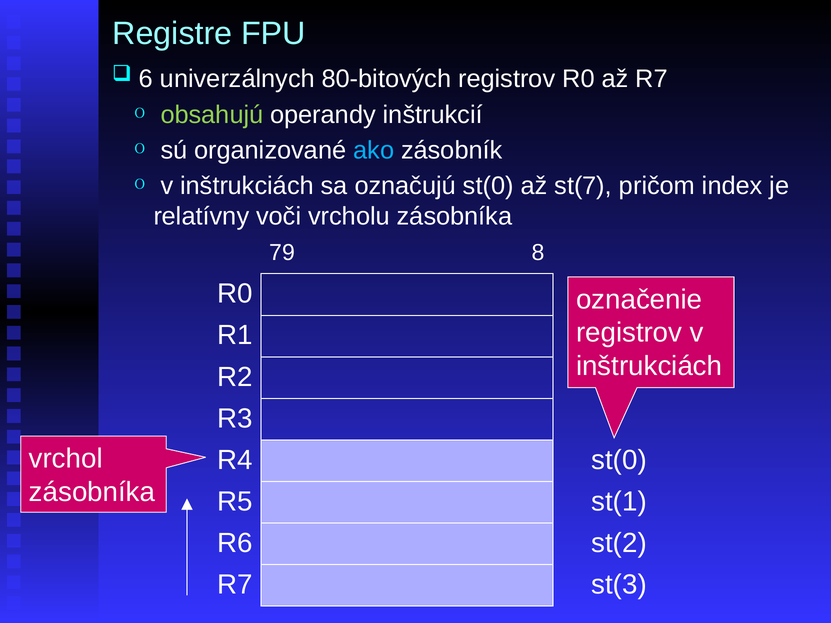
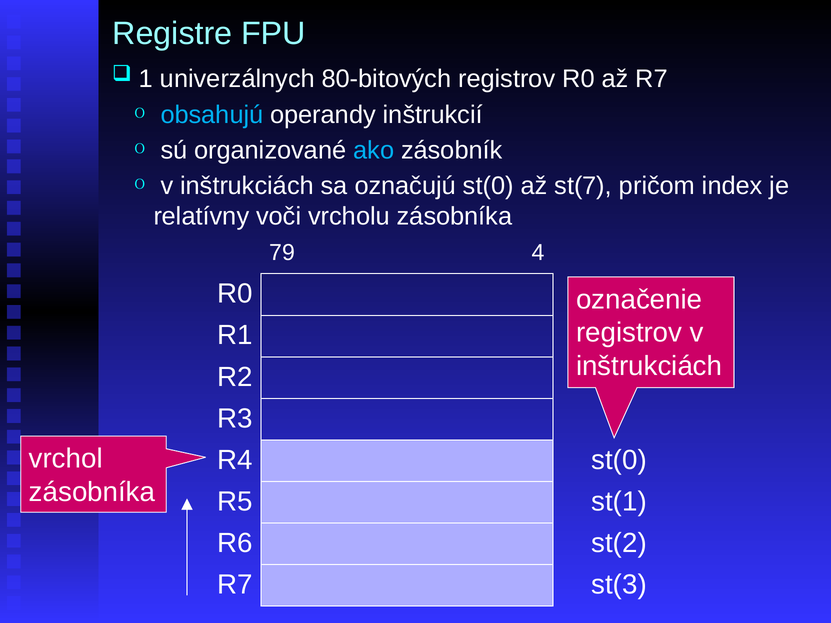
6: 6 -> 1
obsahujú colour: light green -> light blue
8: 8 -> 4
